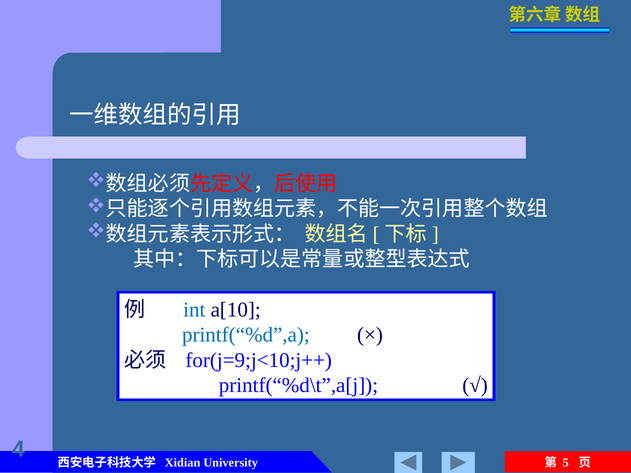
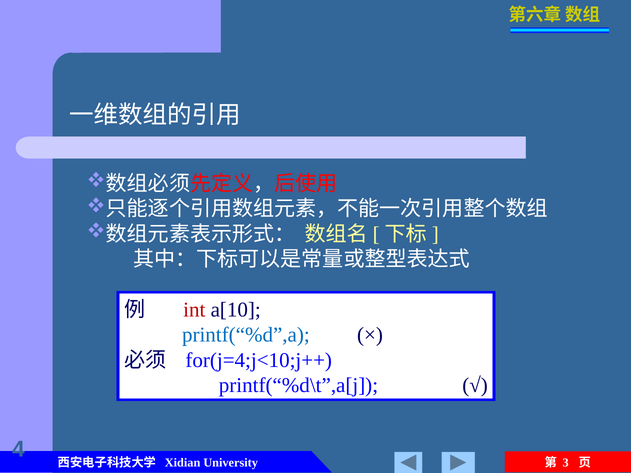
int colour: blue -> red
for(j=9;j<10;j++: for(j=9;j<10;j++ -> for(j=4;j<10;j++
5: 5 -> 3
